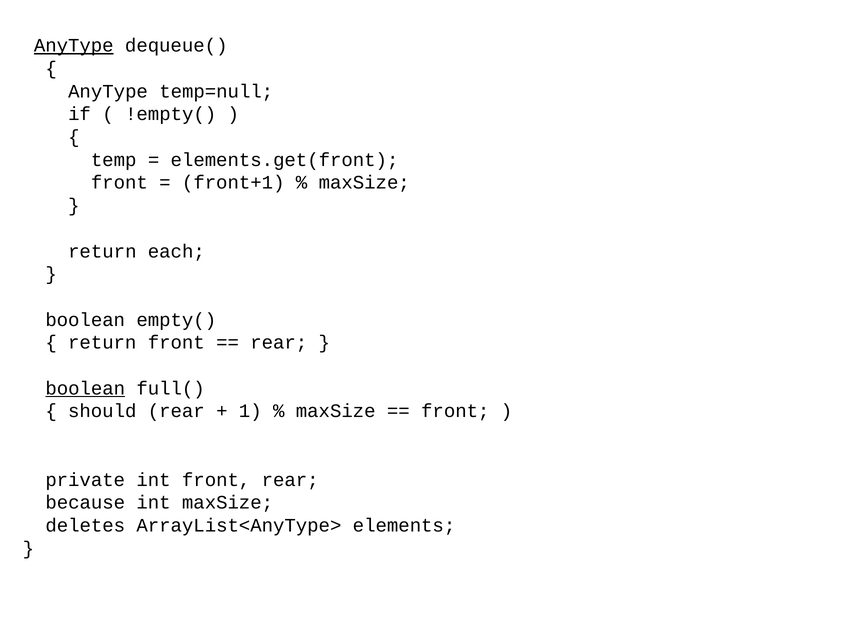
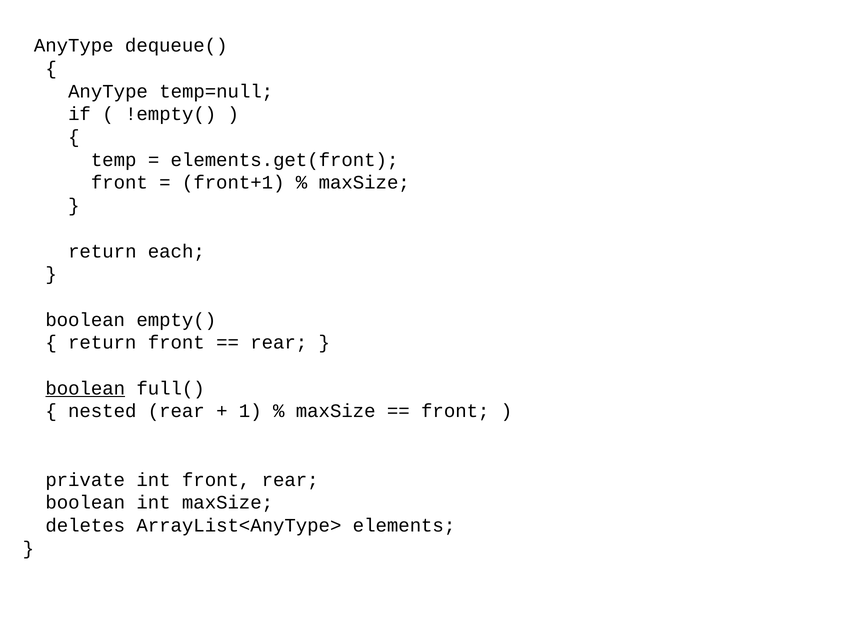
AnyType at (74, 46) underline: present -> none
should: should -> nested
because at (85, 502): because -> boolean
